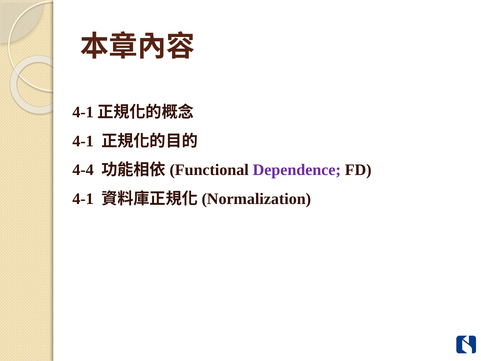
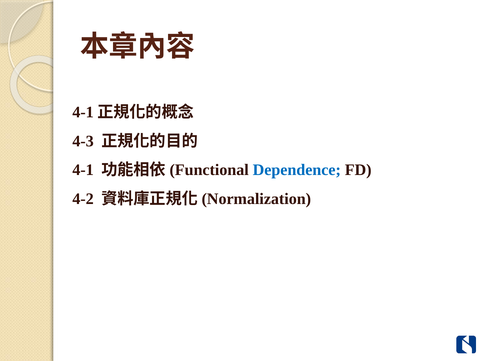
4-1 at (83, 141): 4-1 -> 4-3
4-4: 4-4 -> 4-1
Dependence colour: purple -> blue
4-1 at (83, 199): 4-1 -> 4-2
